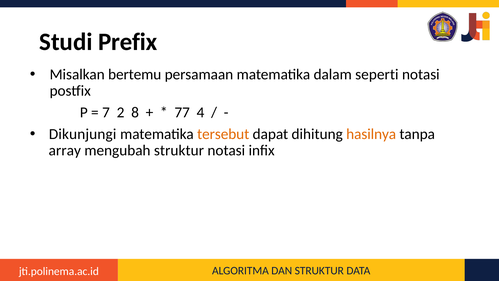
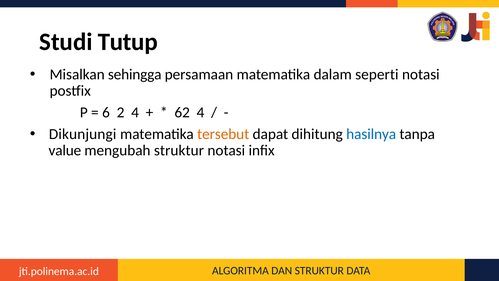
Prefix: Prefix -> Tutup
bertemu: bertemu -> sehingga
7: 7 -> 6
2 8: 8 -> 4
77: 77 -> 62
hasilnya colour: orange -> blue
array: array -> value
